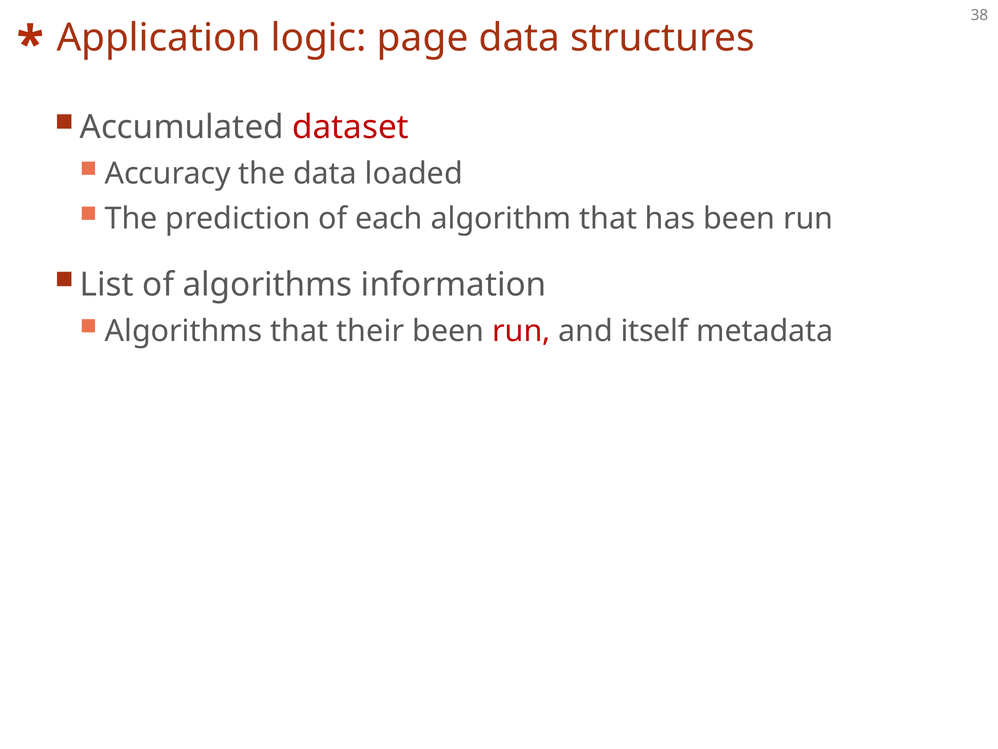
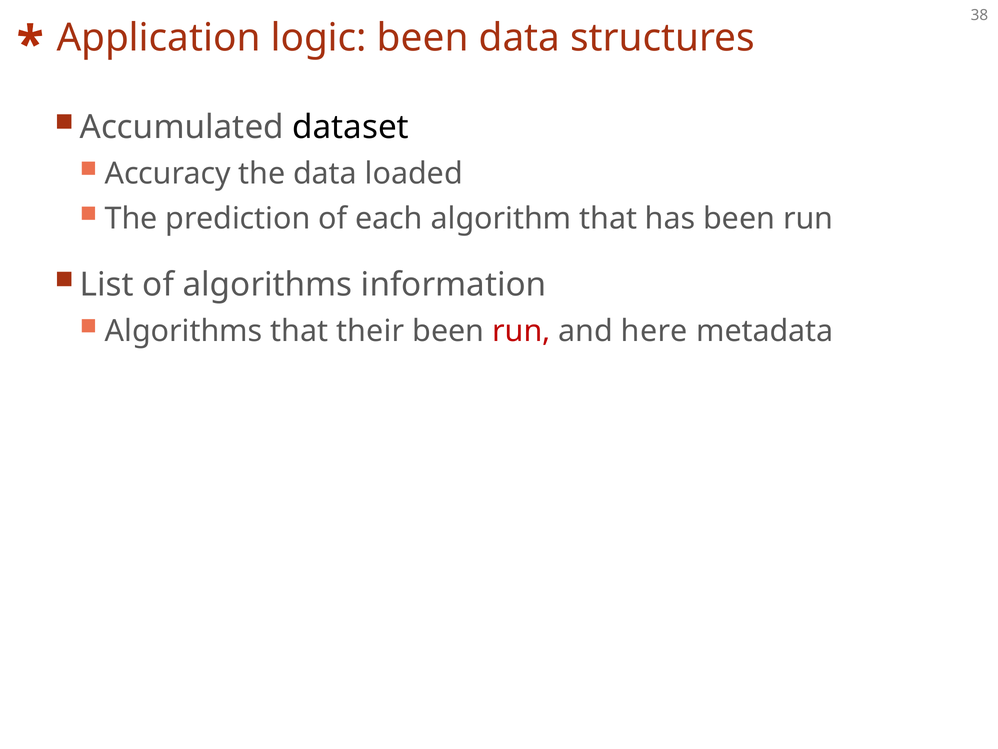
logic page: page -> been
dataset colour: red -> black
itself: itself -> here
